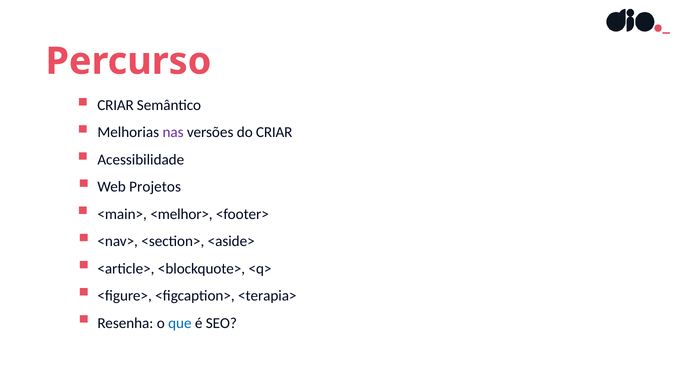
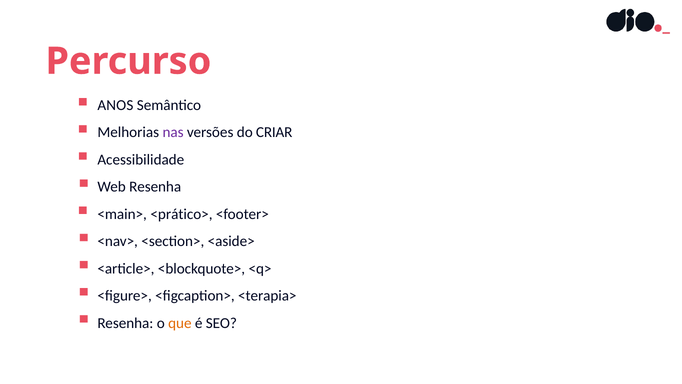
CRIAR at (116, 105): CRIAR -> ANOS
Web Projetos: Projetos -> Resenha
<melhor>: <melhor> -> <prático>
que colour: blue -> orange
